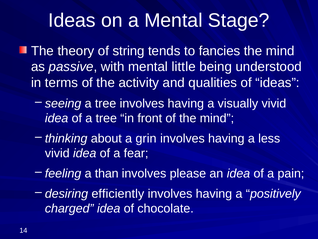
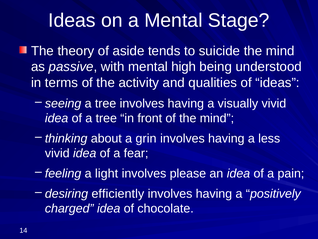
string: string -> aside
fancies: fancies -> suicide
little: little -> high
than: than -> light
